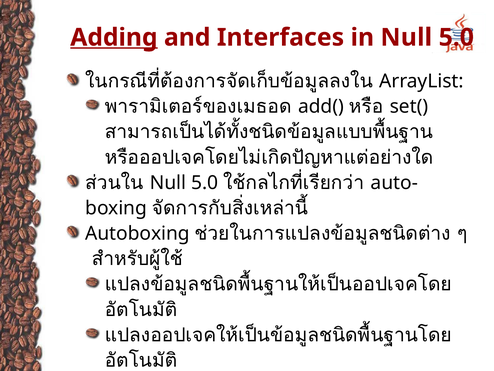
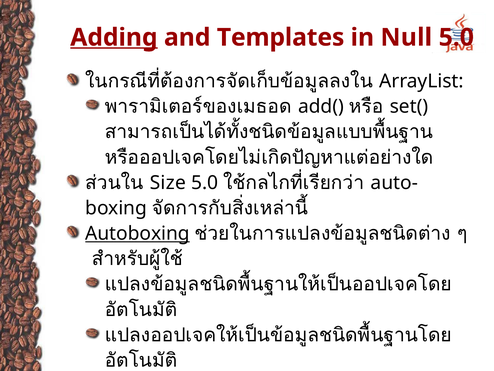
Interfaces: Interfaces -> Templates
Null at (168, 182): Null -> Size
Autoboxing underline: none -> present
